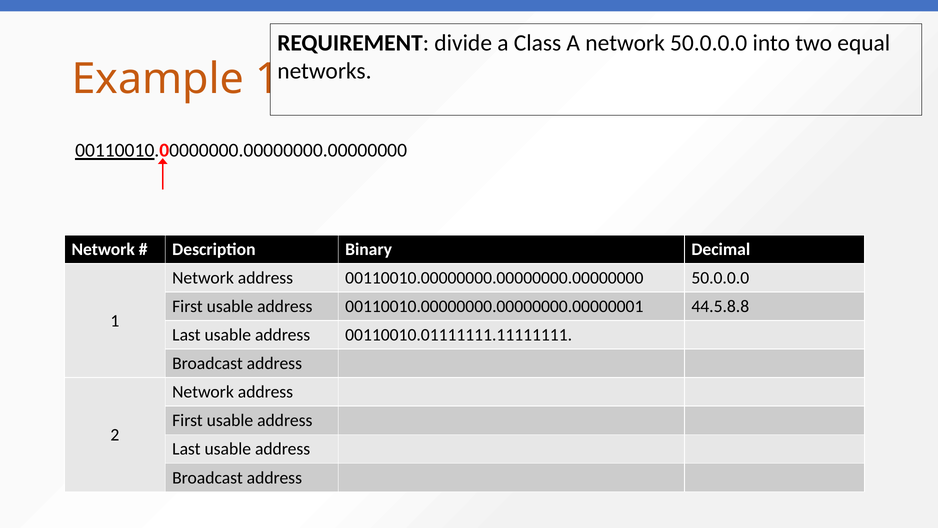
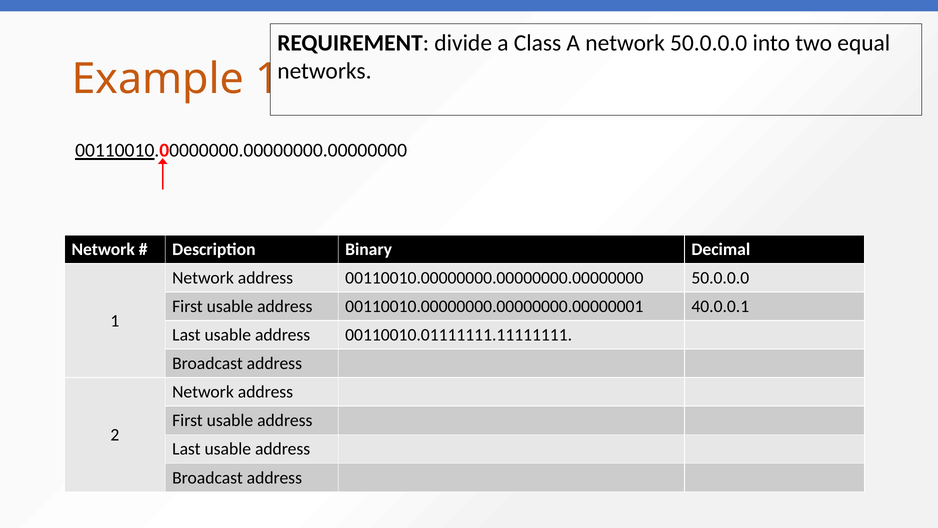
44.5.8.8: 44.5.8.8 -> 40.0.0.1
